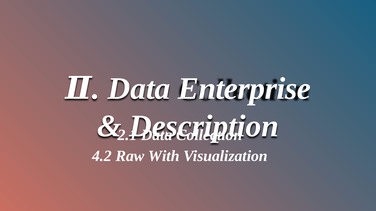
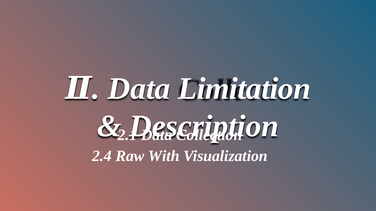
Enterprise: Enterprise -> Limitation
4.2: 4.2 -> 2.4
